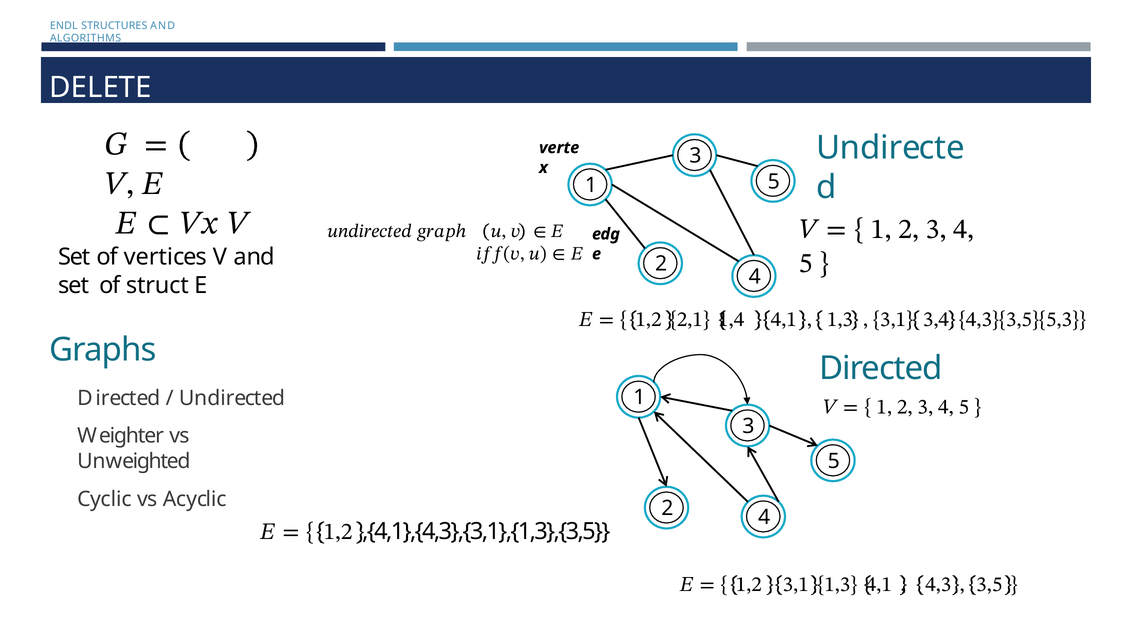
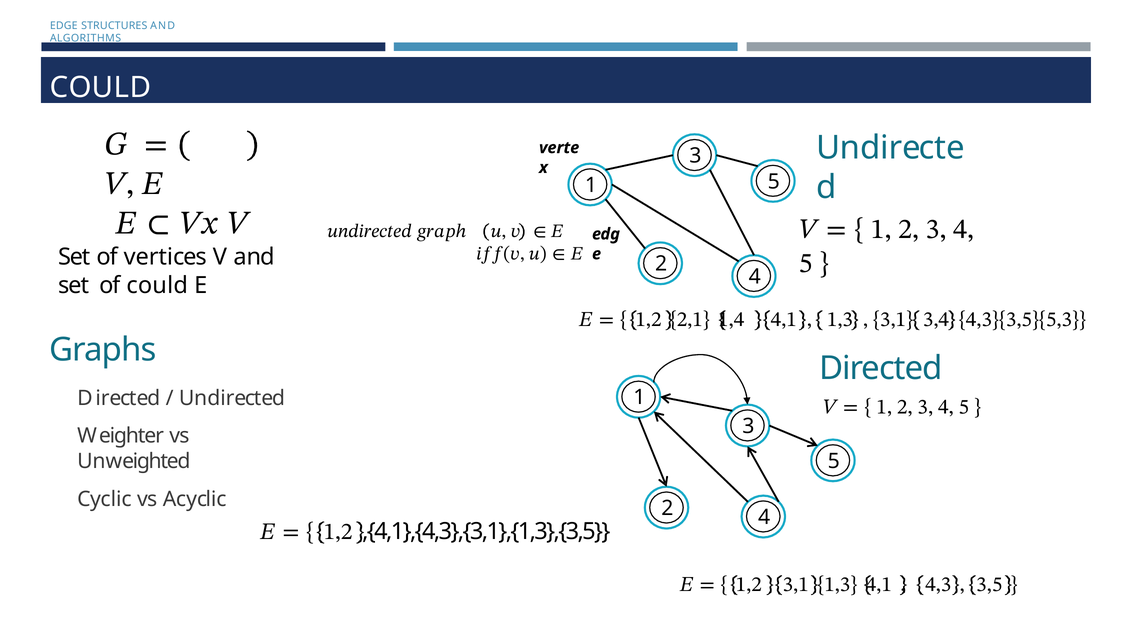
ENDL: ENDL -> EDGE
DELETE at (101, 87): DELETE -> COULD
of struct: struct -> could
